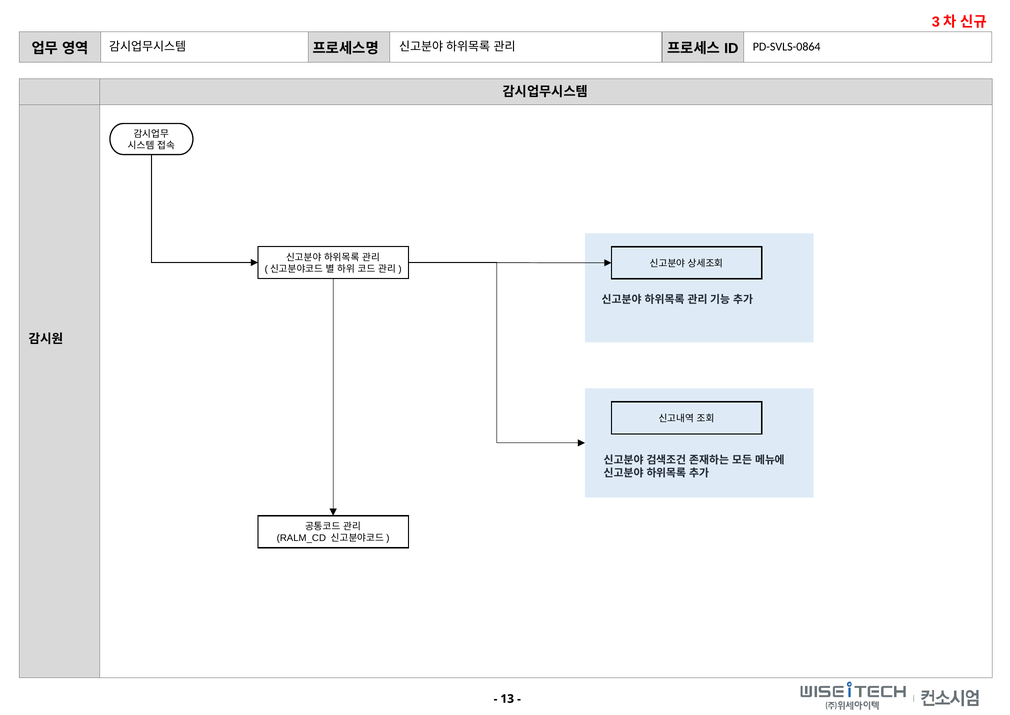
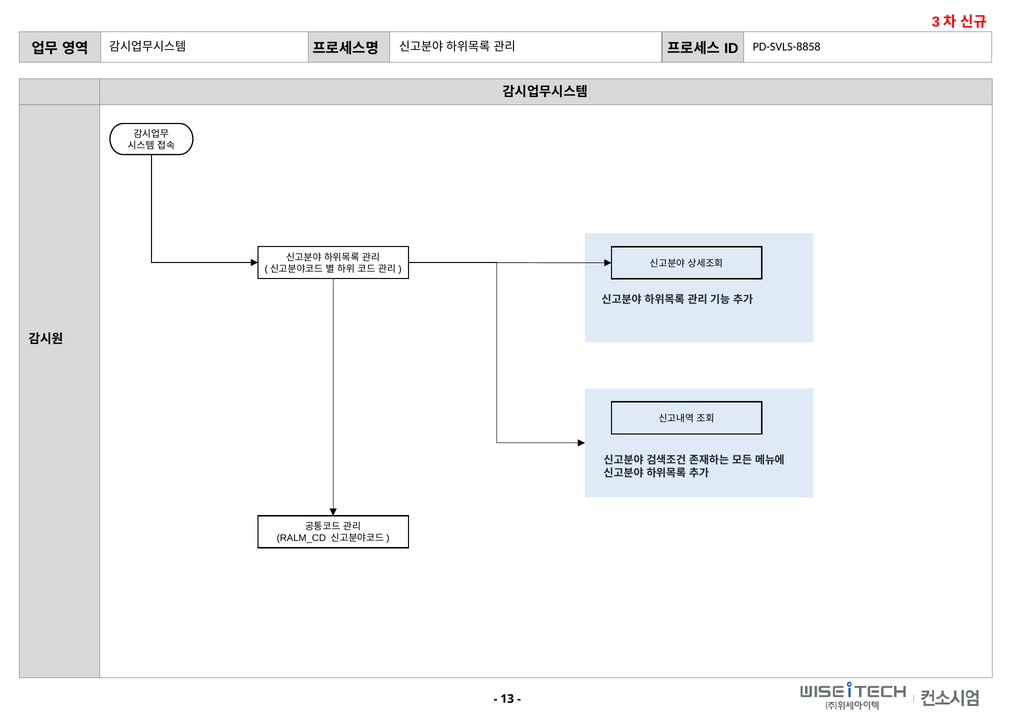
PD-SVLS-0864: PD-SVLS-0864 -> PD-SVLS-8858
